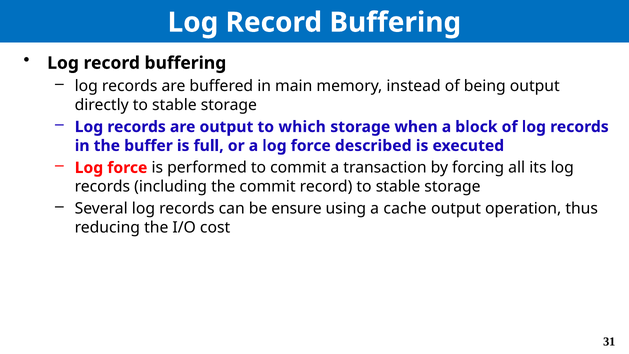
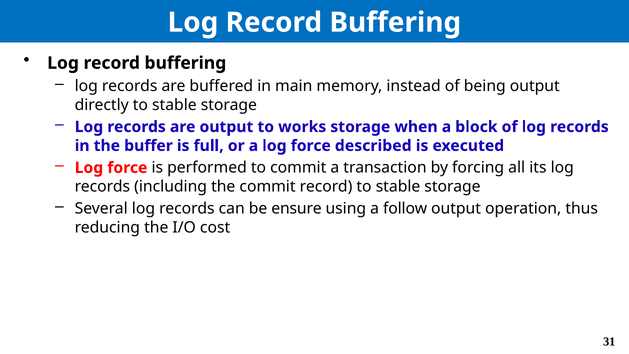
which: which -> works
cache: cache -> follow
